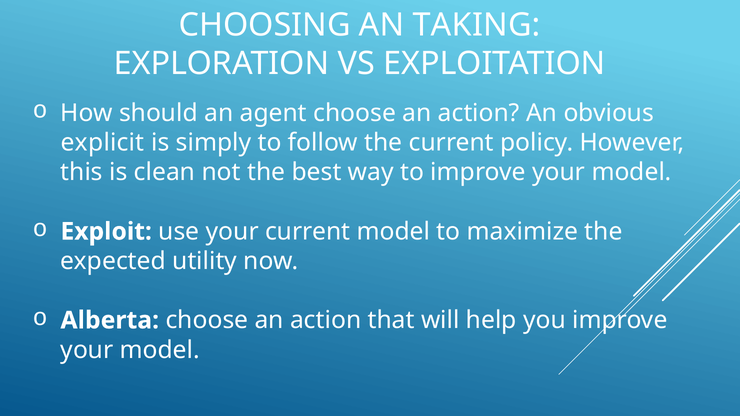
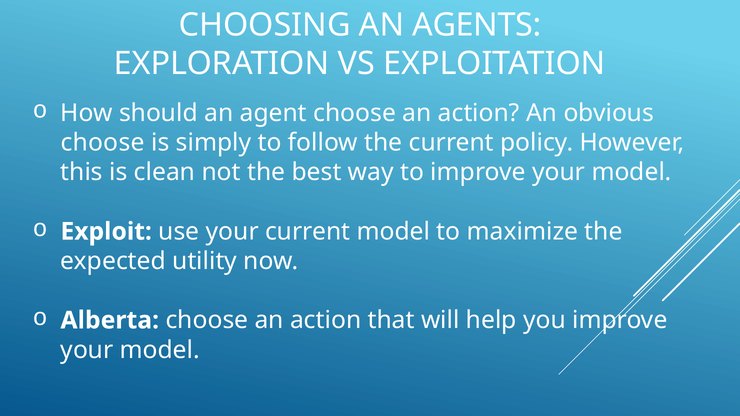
TAKING: TAKING -> AGENTS
explicit at (103, 143): explicit -> choose
